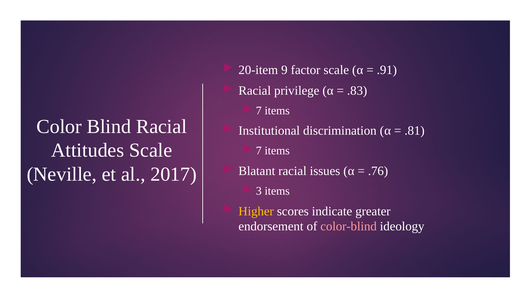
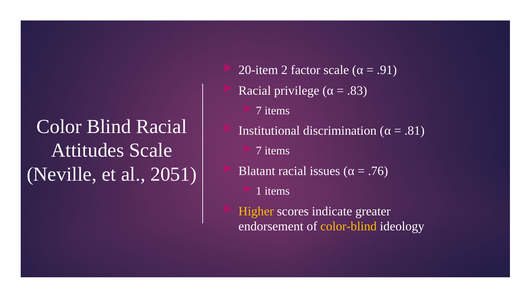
9: 9 -> 2
2017: 2017 -> 2051
3: 3 -> 1
color-blind colour: pink -> yellow
